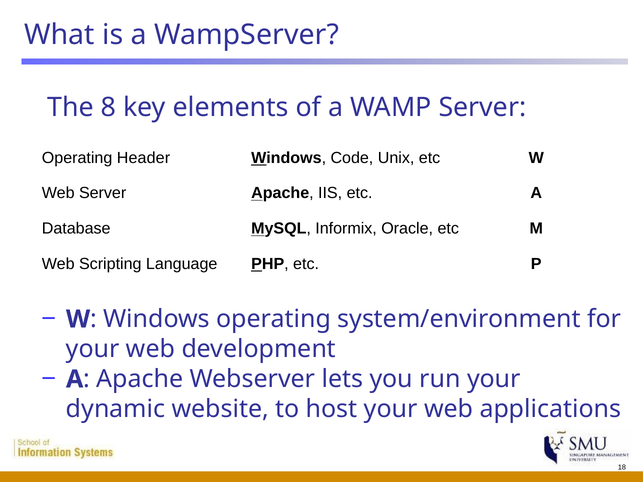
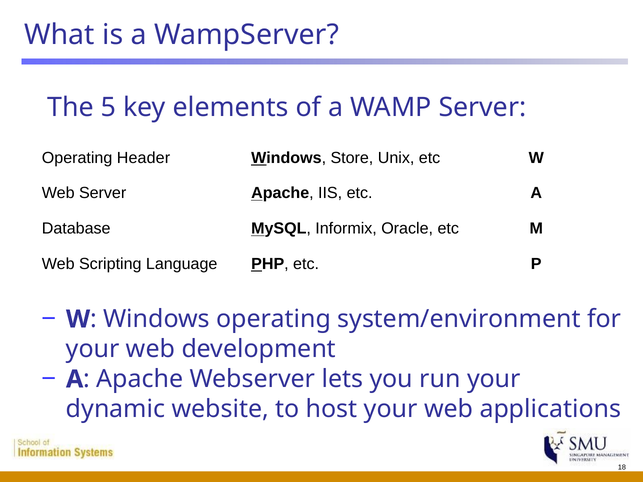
8: 8 -> 5
Code: Code -> Store
